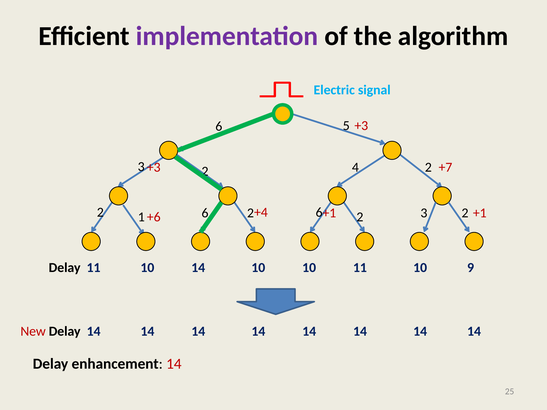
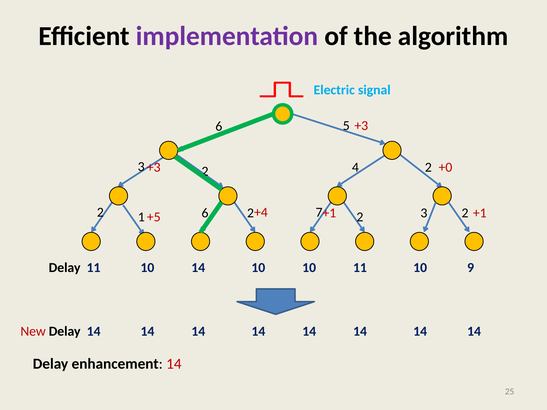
+7: +7 -> +0
1 2 6: 6 -> 7
+6: +6 -> +5
